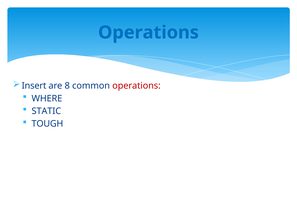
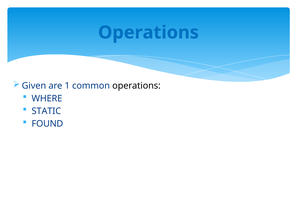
Insert: Insert -> Given
are 8: 8 -> 1
operations at (136, 86) colour: red -> black
TOUGH: TOUGH -> FOUND
